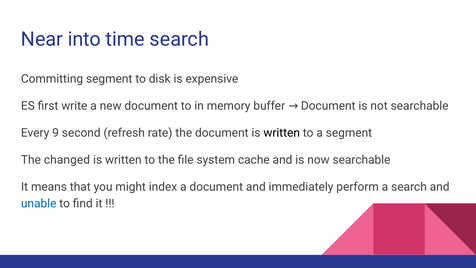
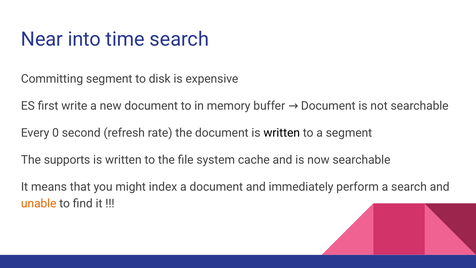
9: 9 -> 0
changed: changed -> supports
unable colour: blue -> orange
